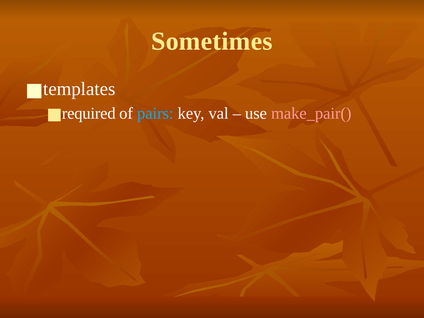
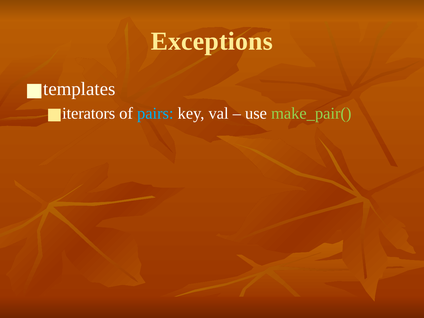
Sometimes: Sometimes -> Exceptions
required: required -> iterators
make_pair( colour: pink -> light green
